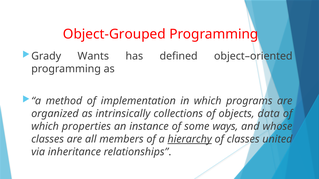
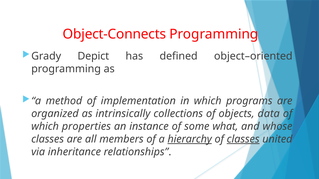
Object-Grouped: Object-Grouped -> Object-Connects
Wants: Wants -> Depict
ways: ways -> what
classes at (243, 139) underline: none -> present
